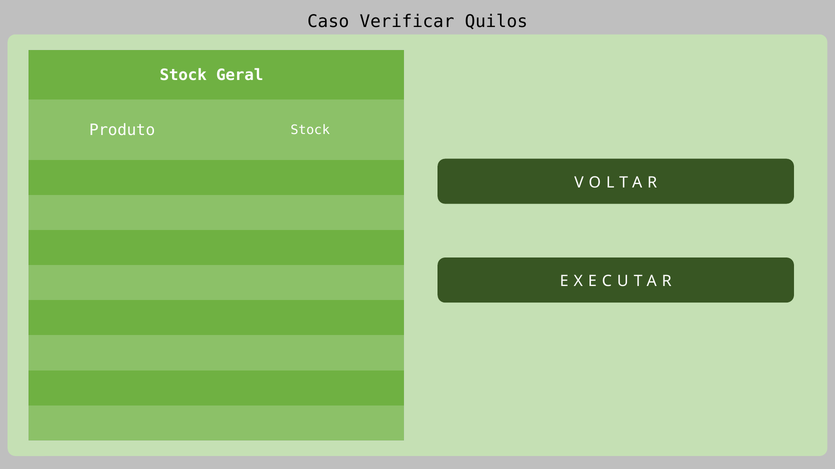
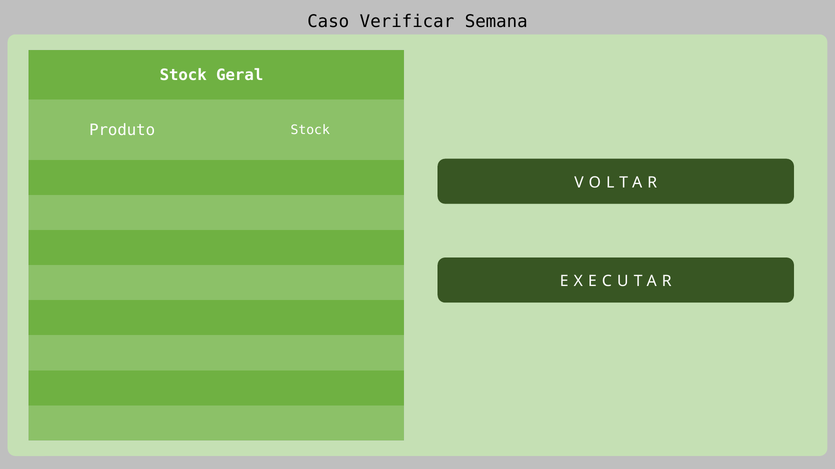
Quilos: Quilos -> Semana
